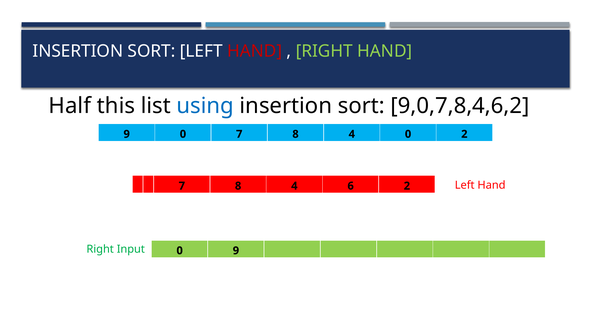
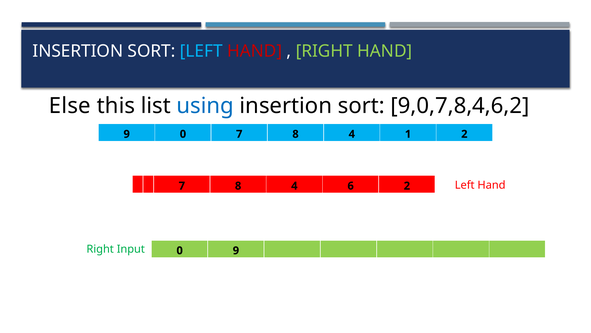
LEFT at (201, 51) colour: white -> light blue
Half: Half -> Else
4 0: 0 -> 1
